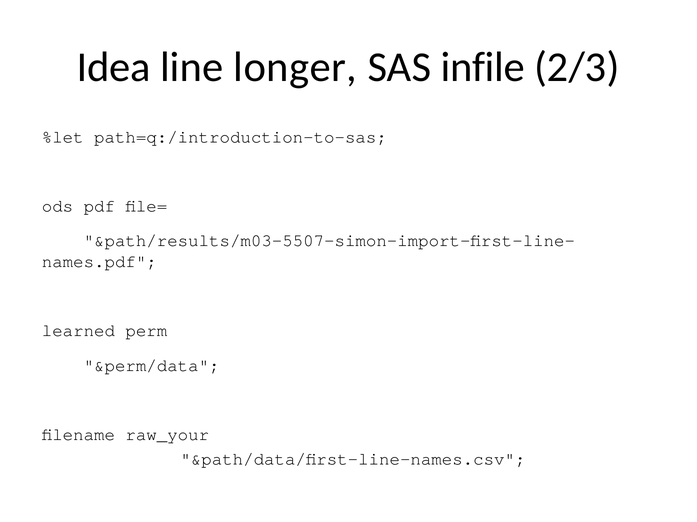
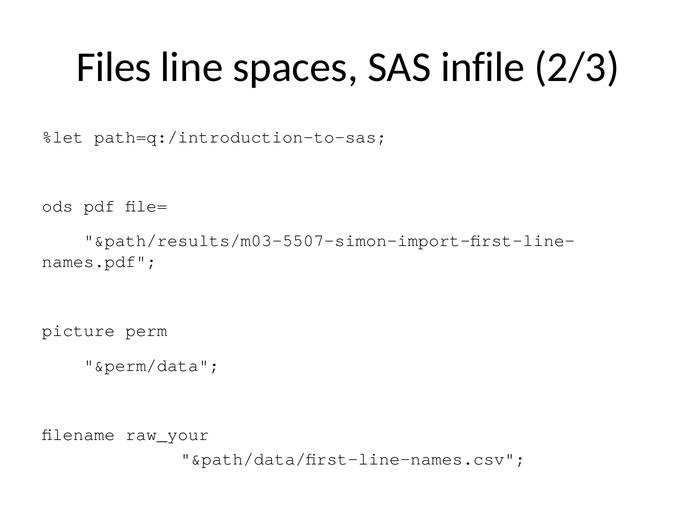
Idea: Idea -> Files
longer: longer -> spaces
learned: learned -> picture
